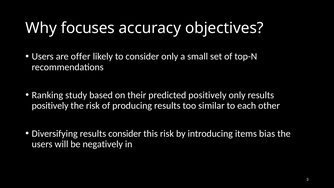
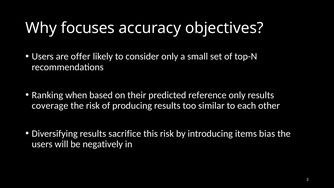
study: study -> when
predicted positively: positively -> reference
positively at (50, 106): positively -> coverage
results consider: consider -> sacrifice
